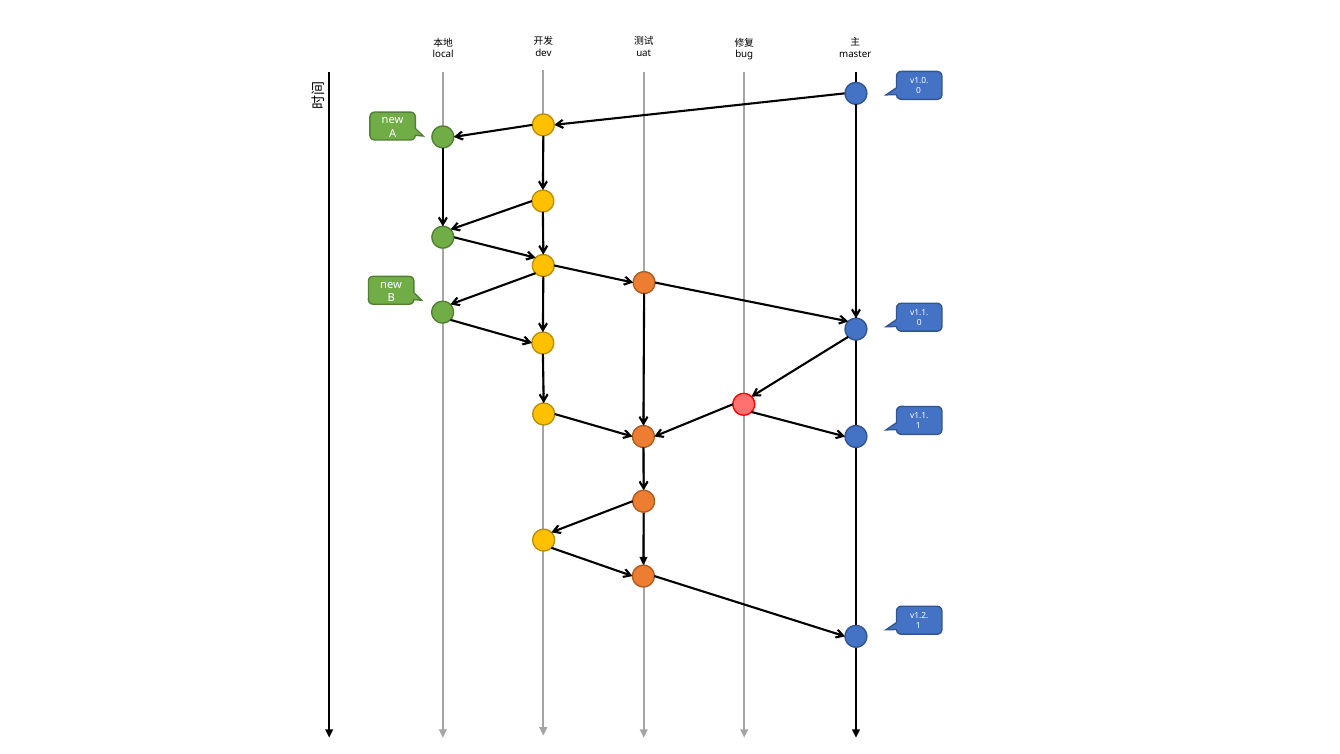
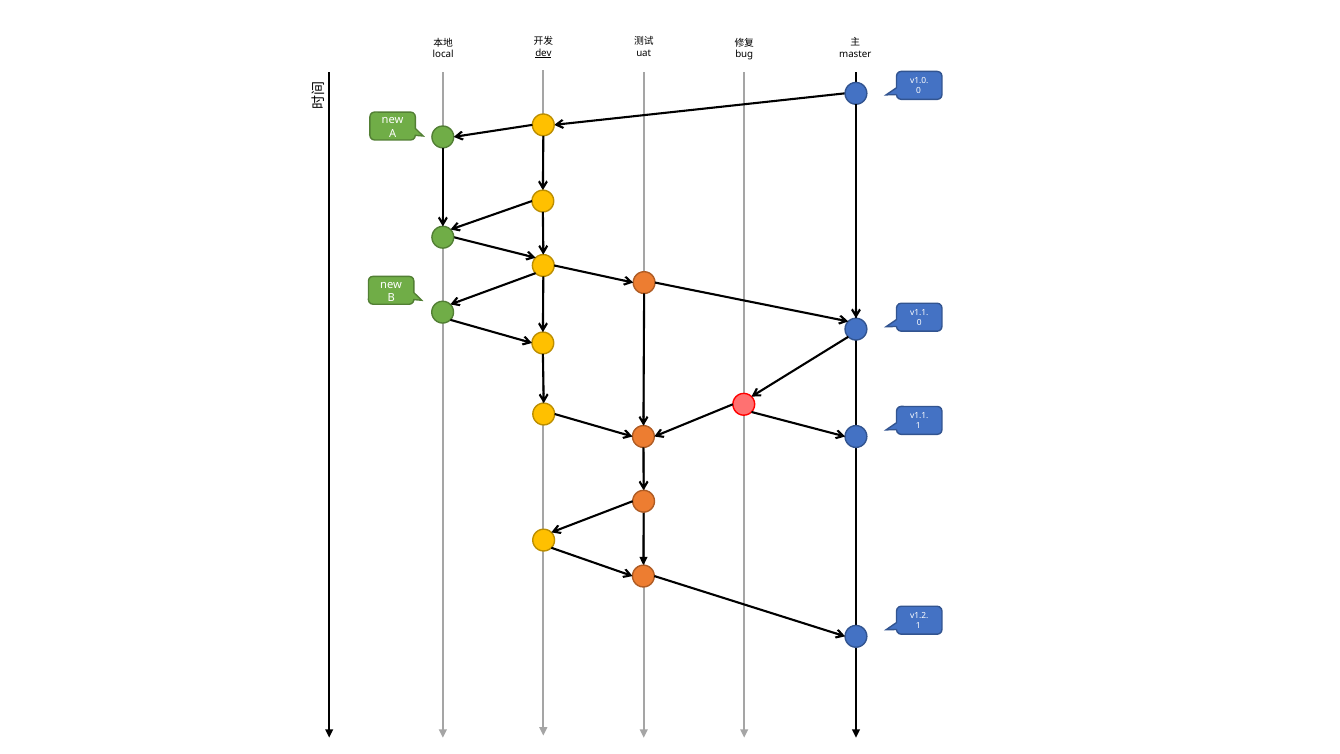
dev underline: none -> present
